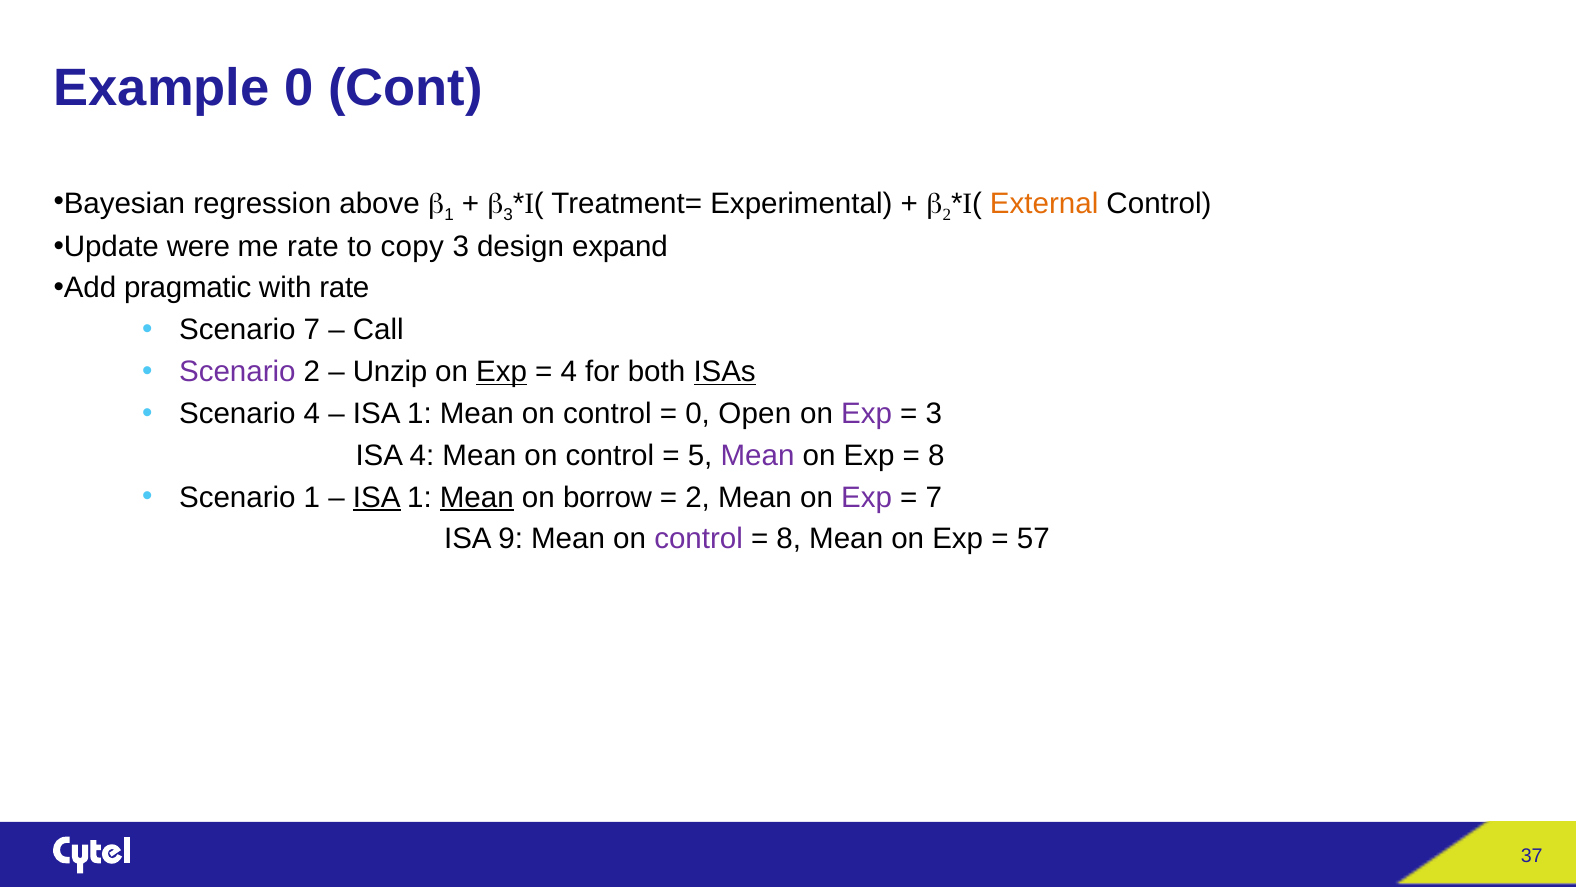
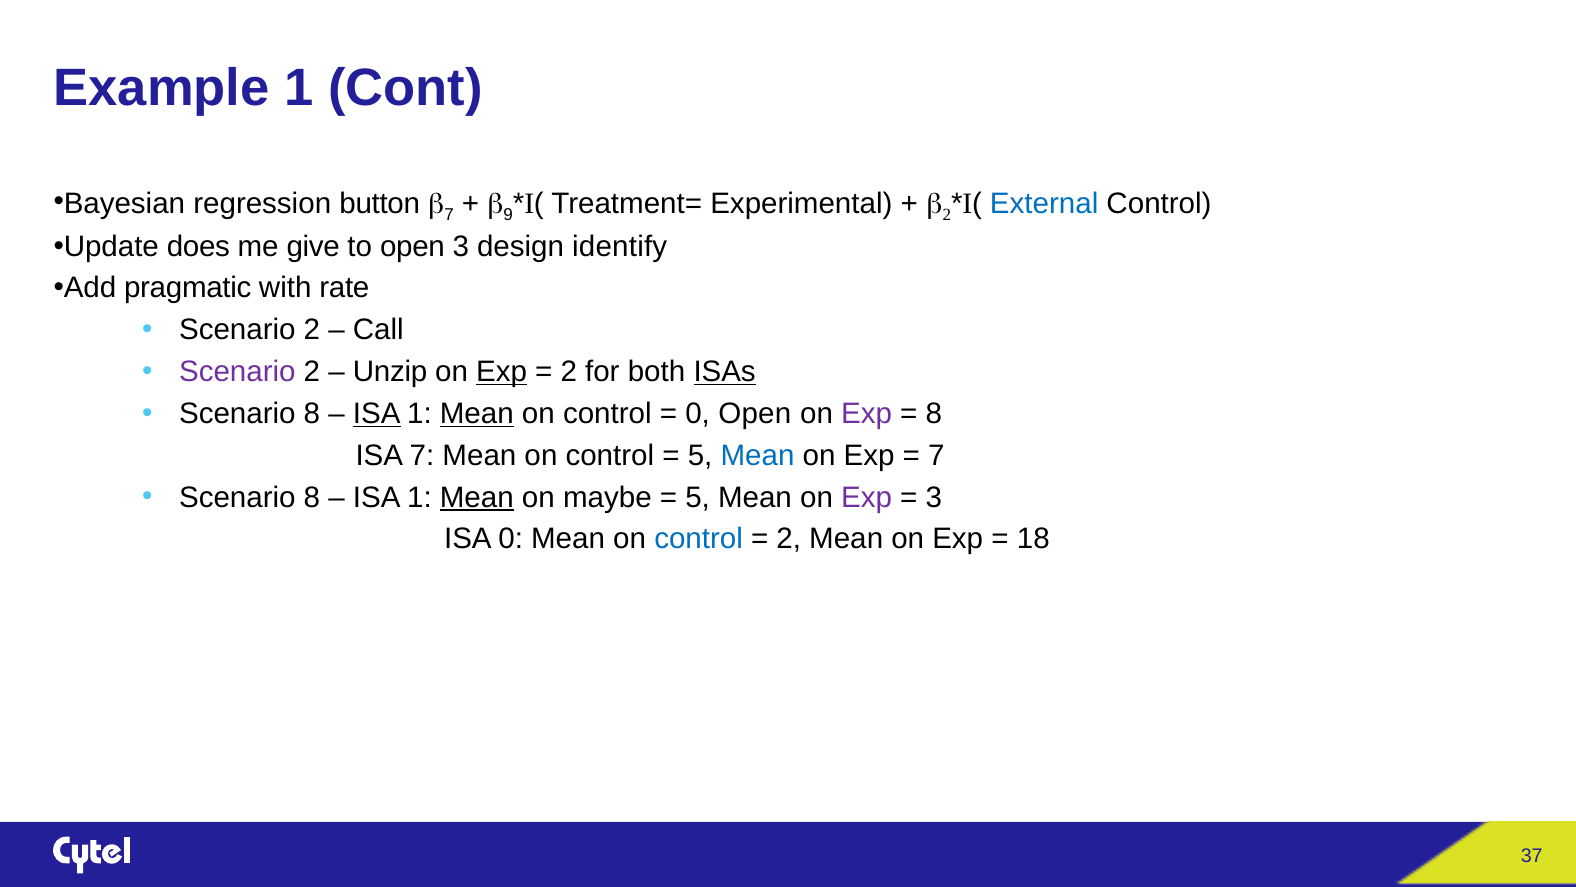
Example 0: 0 -> 1
above: above -> button
1 at (449, 215): 1 -> 7
3 at (508, 215): 3 -> 9
External colour: orange -> blue
were: were -> does
me rate: rate -> give
to copy: copy -> open
expand: expand -> identify
7 at (312, 330): 7 -> 2
4 at (569, 372): 4 -> 2
4 at (312, 413): 4 -> 8
ISA at (377, 413) underline: none -> present
Mean at (477, 413) underline: none -> present
3 at (934, 413): 3 -> 8
ISA 4: 4 -> 7
Mean at (758, 455) colour: purple -> blue
8 at (936, 455): 8 -> 7
1 at (312, 497): 1 -> 8
ISA at (377, 497) underline: present -> none
borrow: borrow -> maybe
2 at (698, 497): 2 -> 5
7 at (934, 497): 7 -> 3
ISA 9: 9 -> 0
control at (699, 539) colour: purple -> blue
8 at (789, 539): 8 -> 2
57: 57 -> 18
